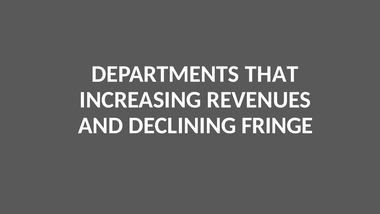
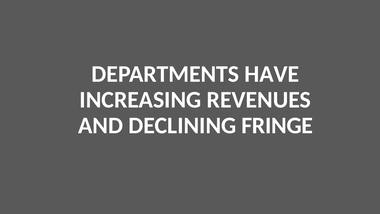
THAT: THAT -> HAVE
